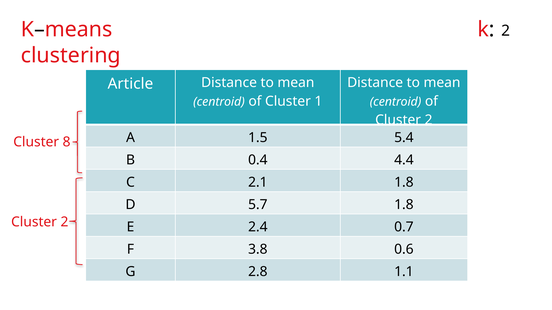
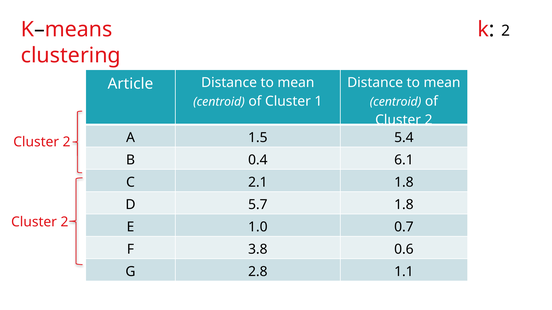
8 at (67, 142): 8 -> 2
4.4: 4.4 -> 6.1
2.4: 2.4 -> 1.0
